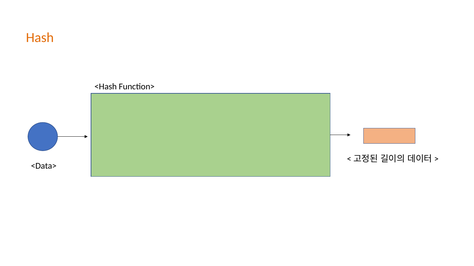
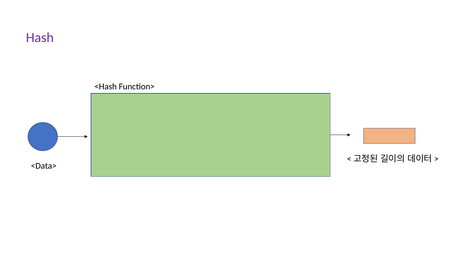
Hash colour: orange -> purple
